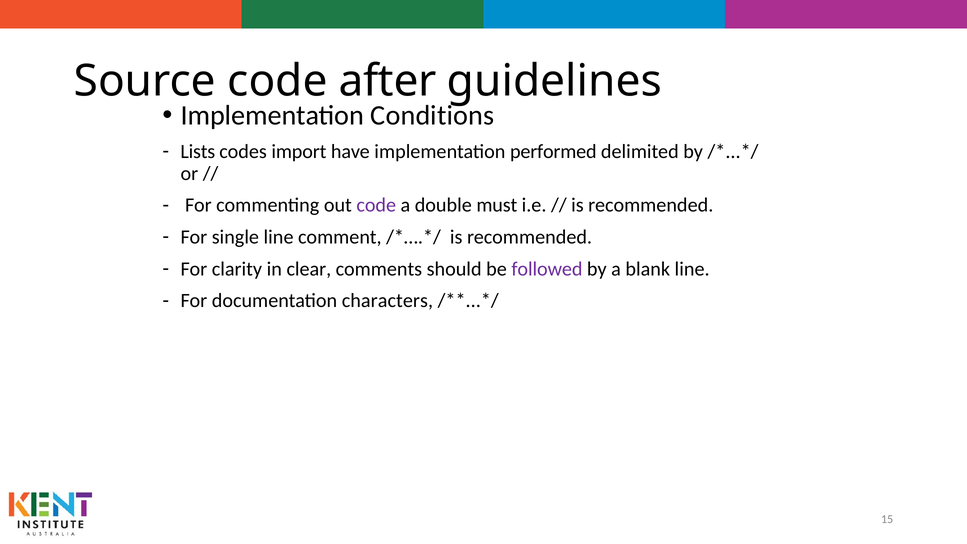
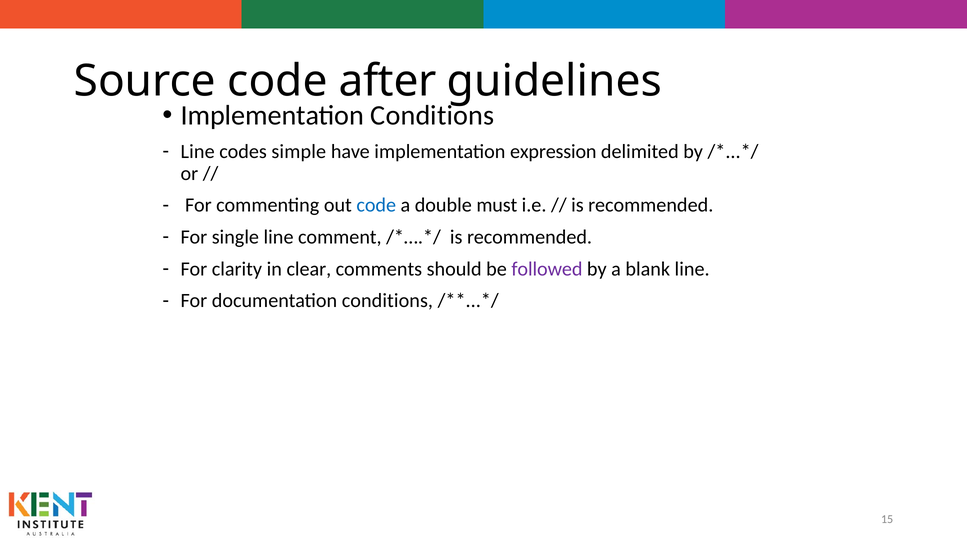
Lists at (198, 152): Lists -> Line
import: import -> simple
performed: performed -> expression
code at (376, 205) colour: purple -> blue
documentation characters: characters -> conditions
